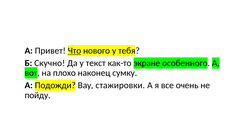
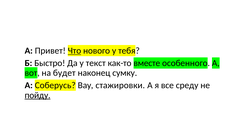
Скучно: Скучно -> Быстро
экране: экране -> вместе
плохо: плохо -> будет
Подожди: Подожди -> Соберусь
очень: очень -> среду
пойду underline: none -> present
